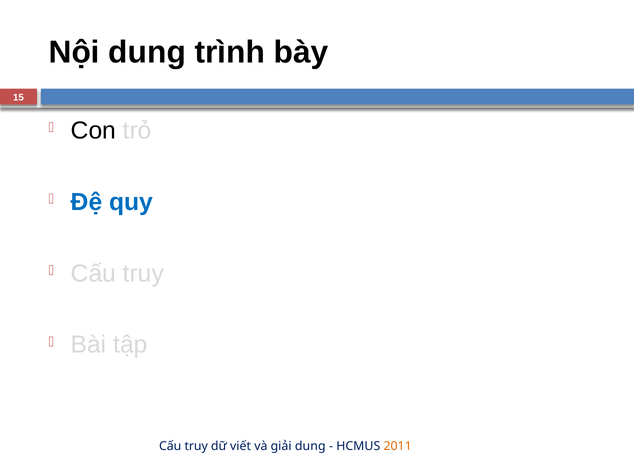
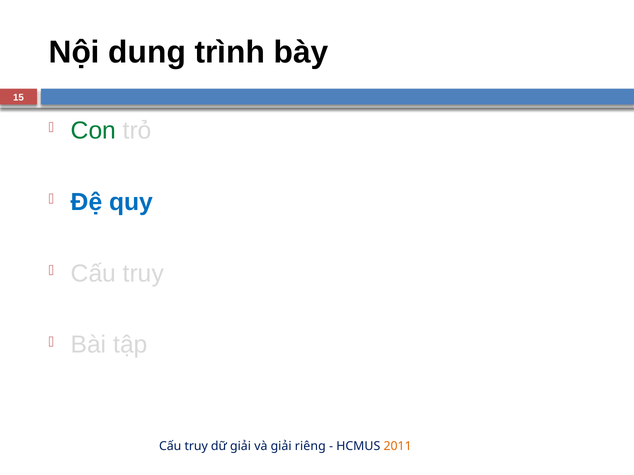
Con colour: black -> green
dữ viết: viết -> giải
giải dung: dung -> riêng
